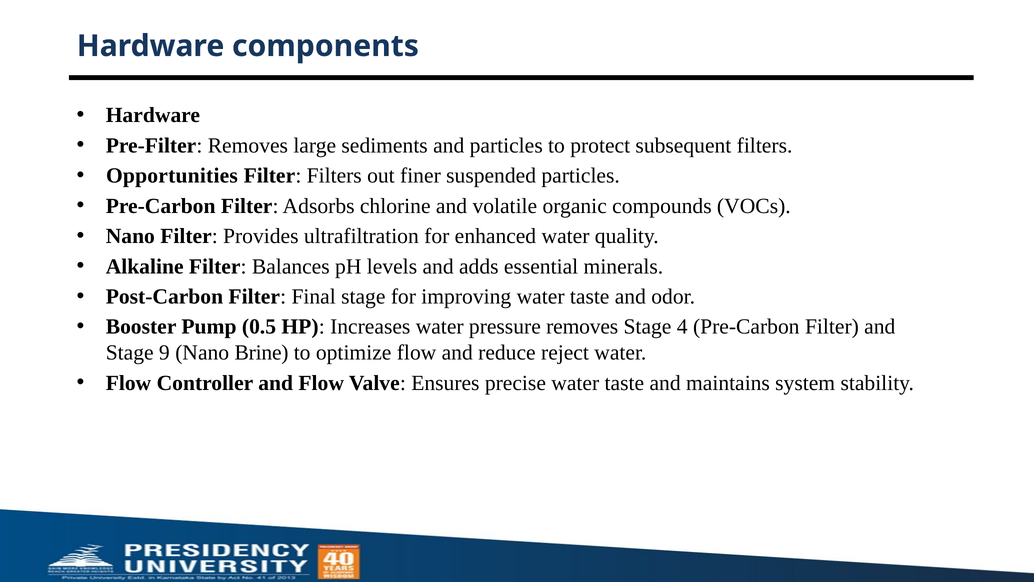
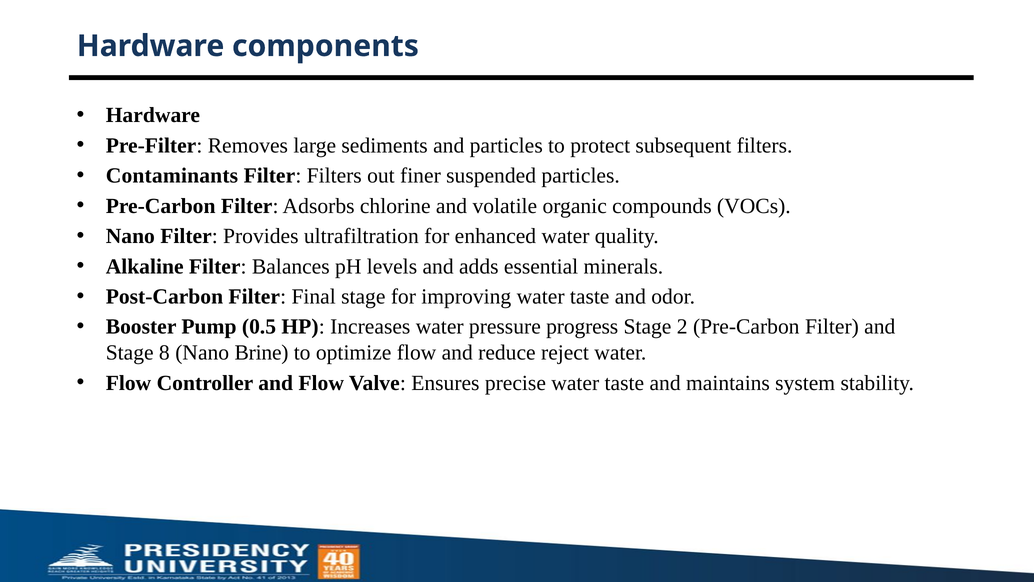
Opportunities: Opportunities -> Contaminants
pressure removes: removes -> progress
4: 4 -> 2
9: 9 -> 8
